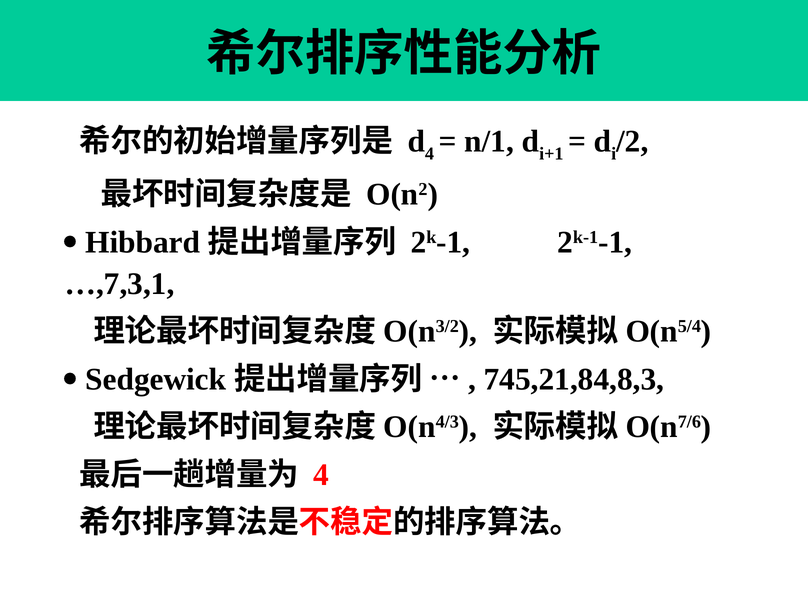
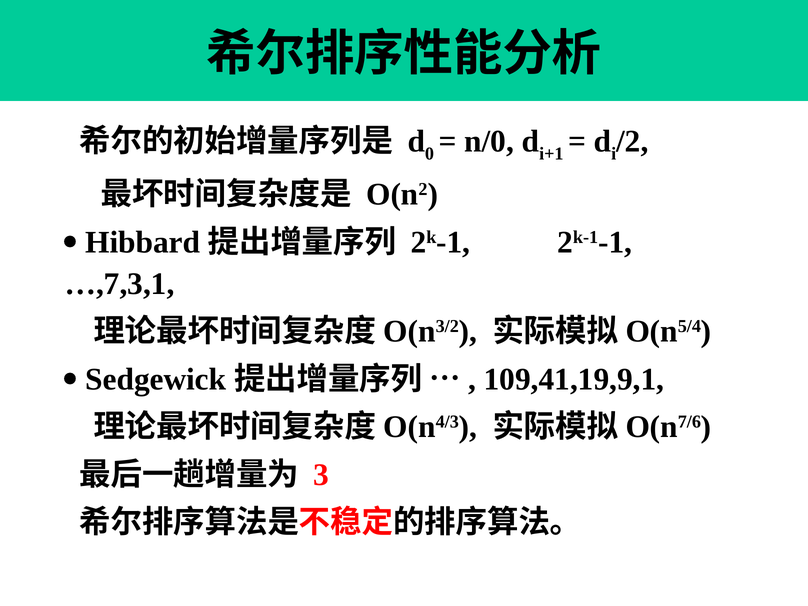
4 at (429, 154): 4 -> 0
n/1: n/1 -> n/0
745,21,84,8,3: 745,21,84,8,3 -> 109,41,19,9,1
4 at (321, 475): 4 -> 3
